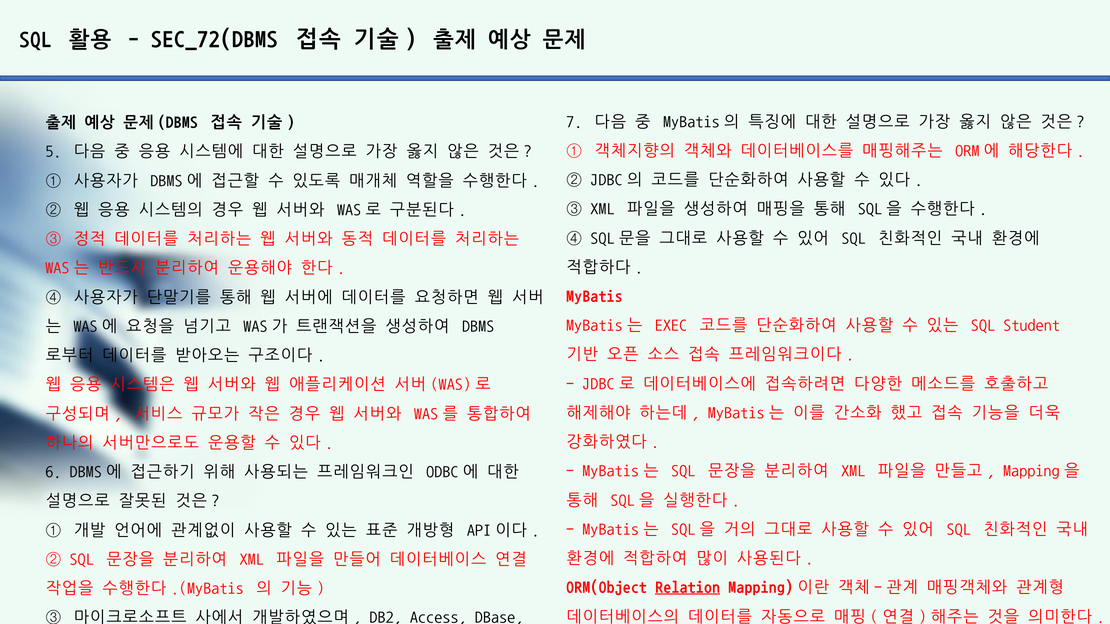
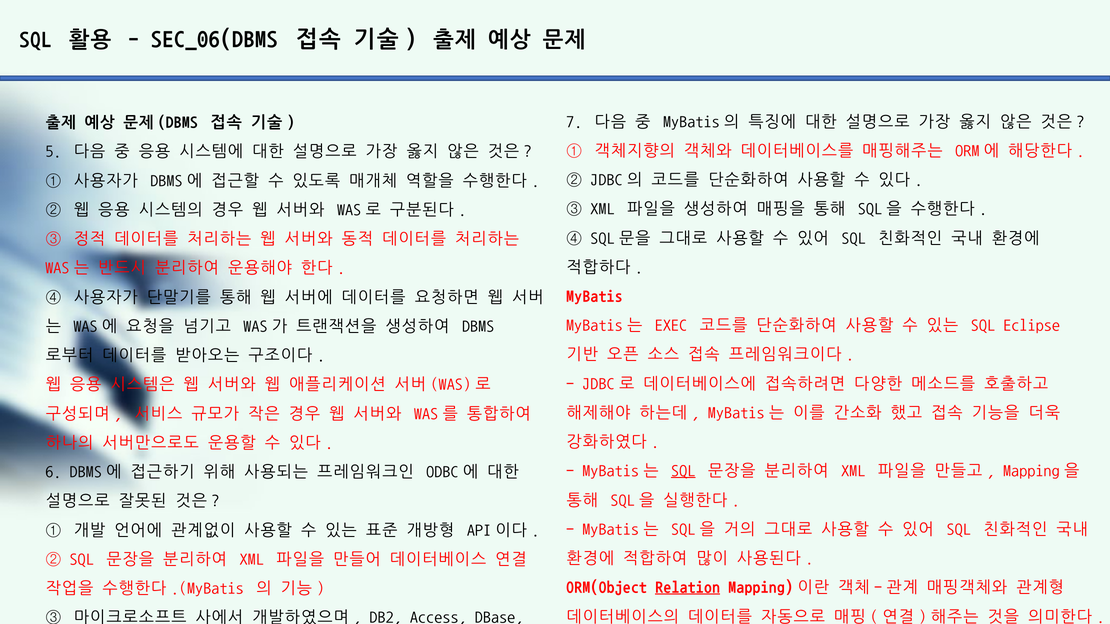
SEC_72(DBMS: SEC_72(DBMS -> SEC_06(DBMS
Student: Student -> Eclipse
SQL at (683, 471) underline: none -> present
